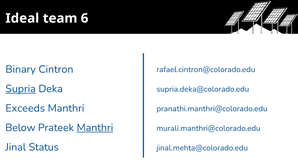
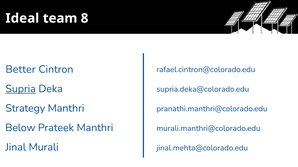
6: 6 -> 8
Binary: Binary -> Better
Exceeds: Exceeds -> Strategy
Manthri at (95, 128) underline: present -> none
Status: Status -> Murali
